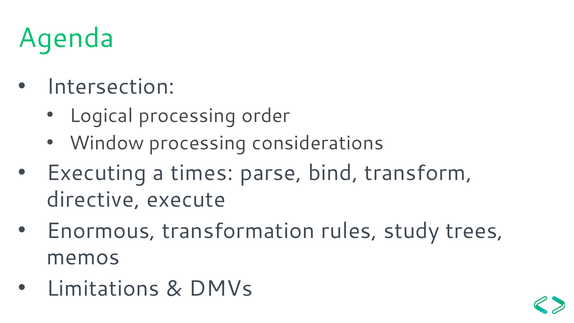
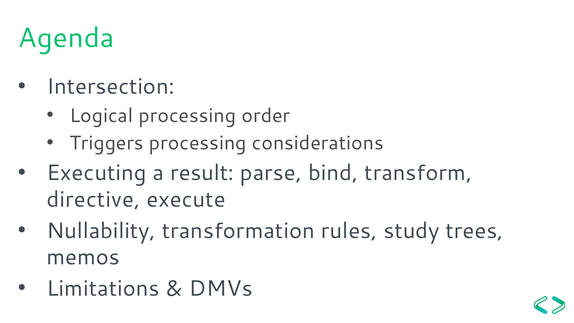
Window: Window -> Triggers
times: times -> result
Enormous: Enormous -> Nullability
